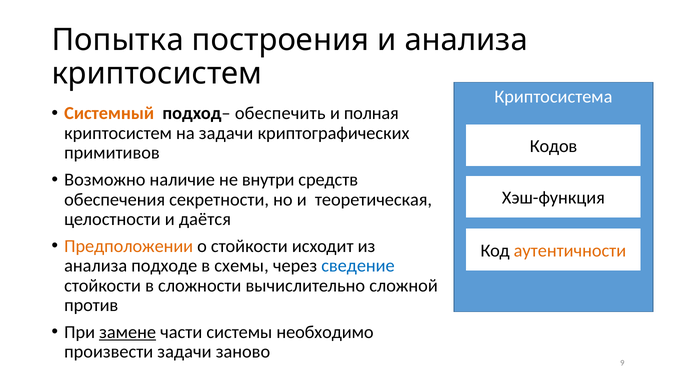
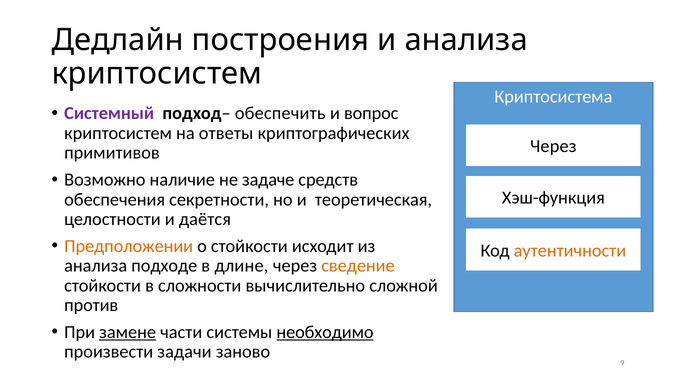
Попытка: Попытка -> Дедлайн
Системный colour: orange -> purple
полная: полная -> вопрос
на задачи: задачи -> ответы
Кодов at (554, 147): Кодов -> Через
внутри: внутри -> задаче
схемы: схемы -> длине
сведение colour: blue -> orange
необходимо underline: none -> present
